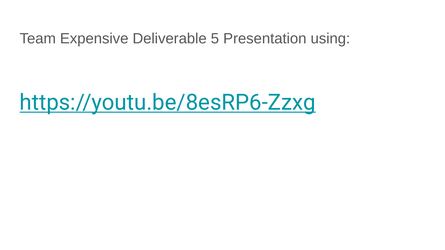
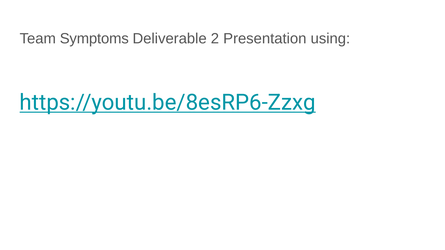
Expensive: Expensive -> Symptoms
5: 5 -> 2
